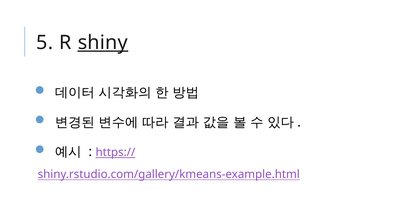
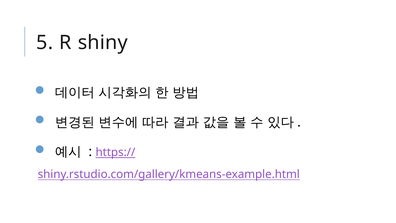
shiny underline: present -> none
